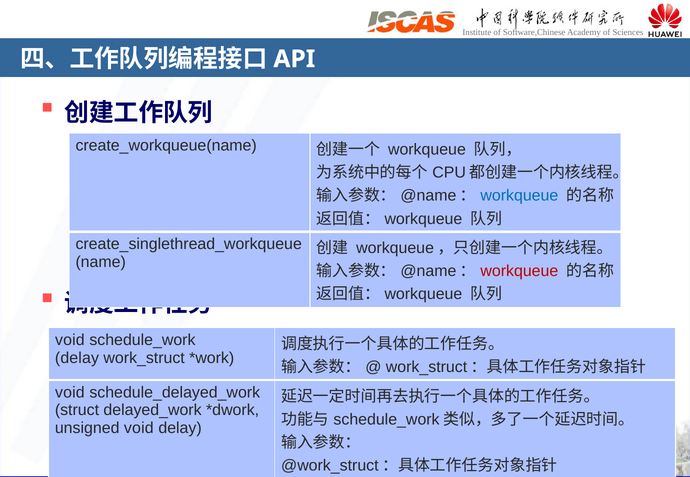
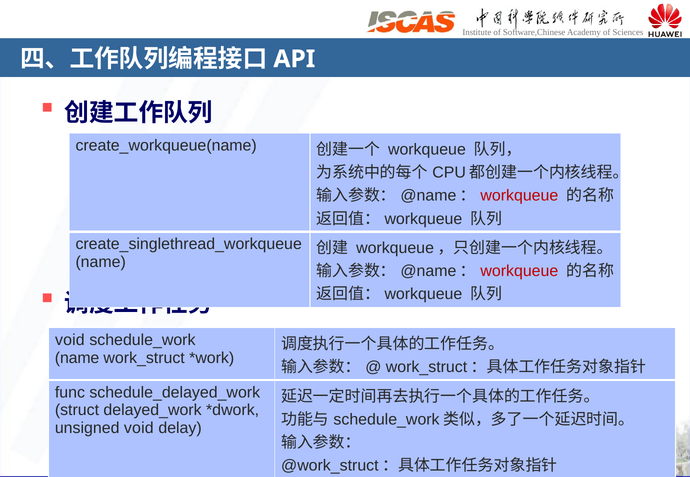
workqueue at (519, 196) colour: blue -> red
delay at (77, 358): delay -> name
void at (70, 393): void -> func
